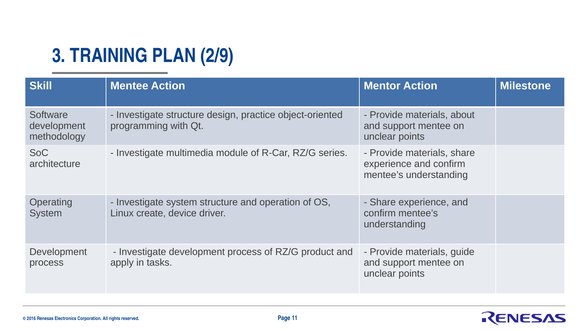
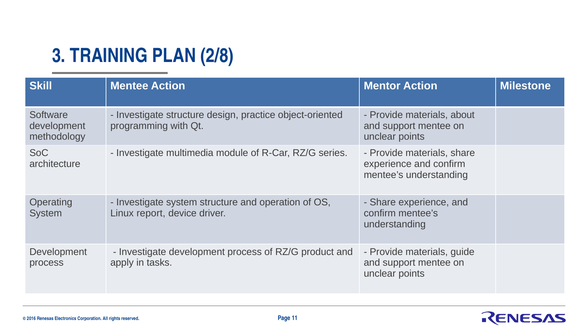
2/9: 2/9 -> 2/8
create: create -> report
